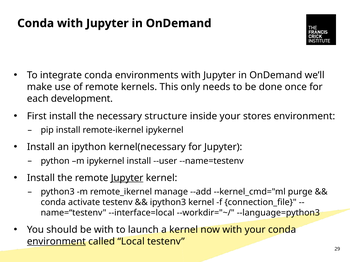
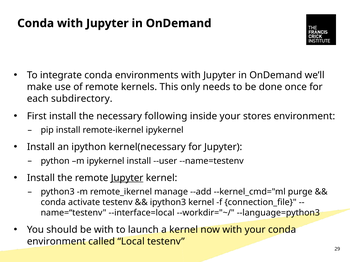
development: development -> subdirectory
structure: structure -> following
environment at (56, 242) underline: present -> none
